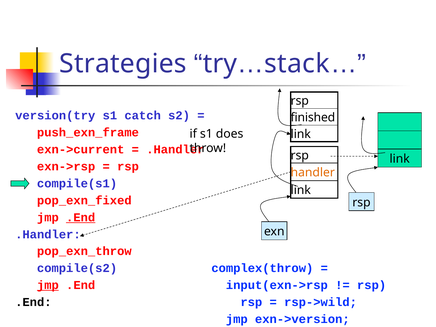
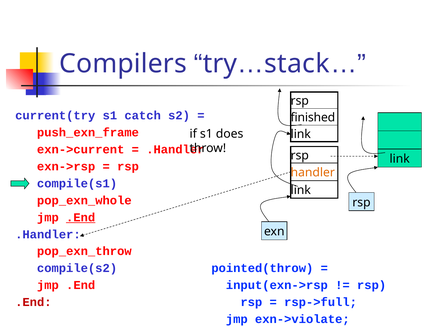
Strategies: Strategies -> Compilers
version(try: version(try -> current(try
pop_exn_fixed: pop_exn_fixed -> pop_exn_whole
complex(throw: complex(throw -> pointed(throw
jmp at (48, 285) underline: present -> none
rsp->wild: rsp->wild -> rsp->full
.End at (33, 302) colour: black -> red
exn->version: exn->version -> exn->violate
